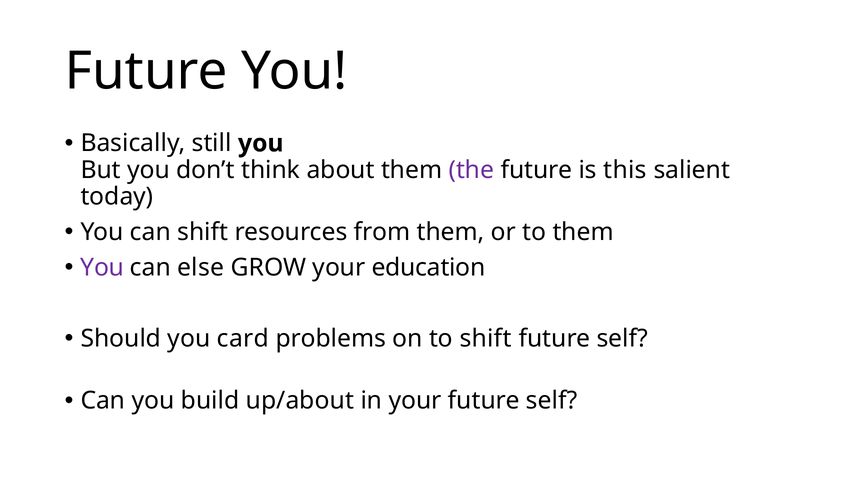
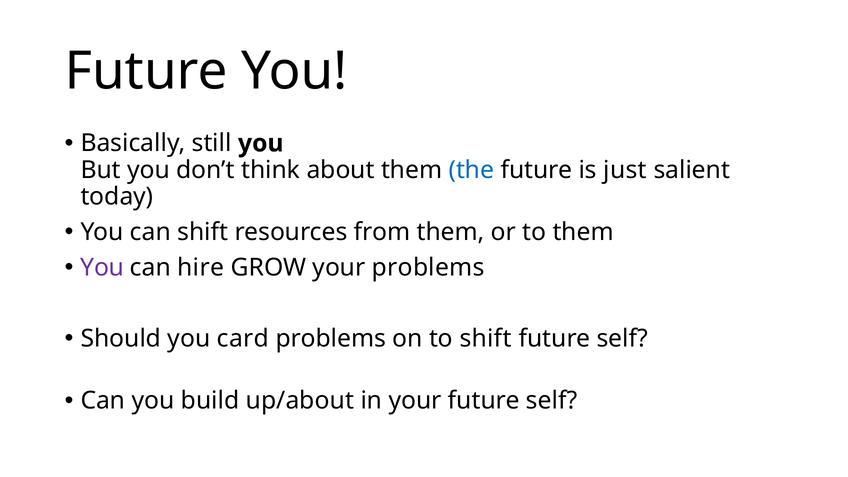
the colour: purple -> blue
this: this -> just
else: else -> hire
your education: education -> problems
